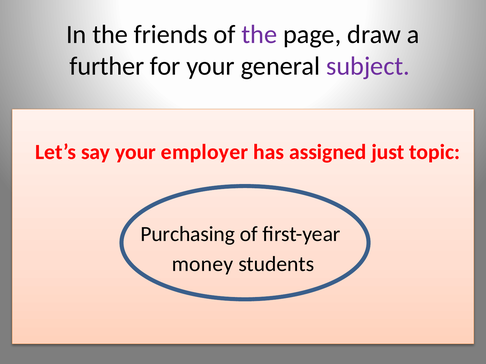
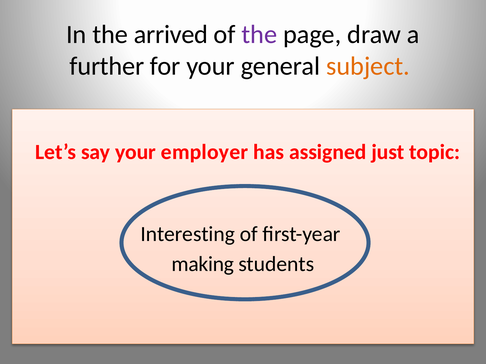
friends: friends -> arrived
subject colour: purple -> orange
Purchasing: Purchasing -> Interesting
money: money -> making
